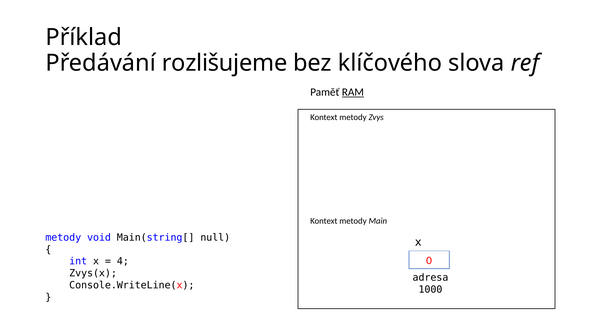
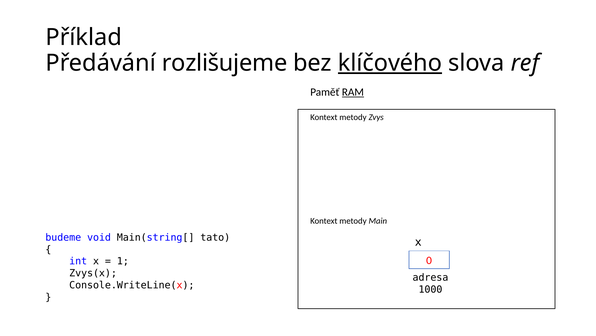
klíčového underline: none -> present
metody at (63, 237): metody -> budeme
null: null -> tato
4: 4 -> 1
